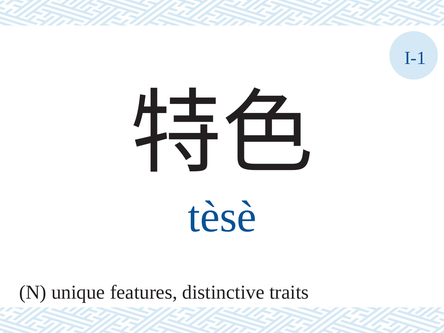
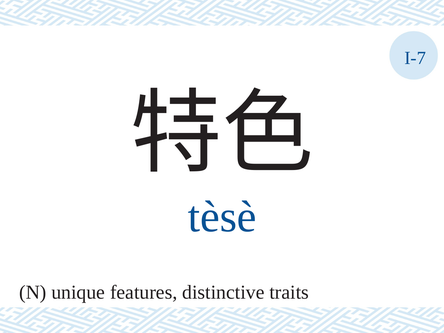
I-1: I-1 -> I-7
